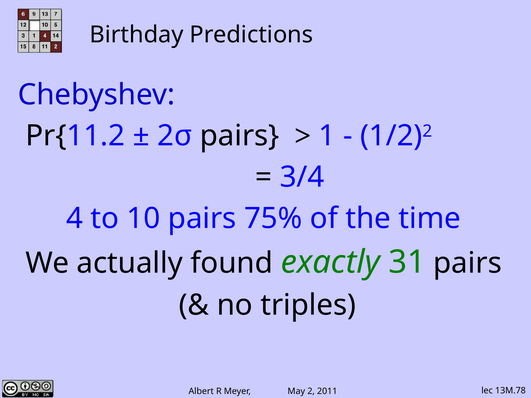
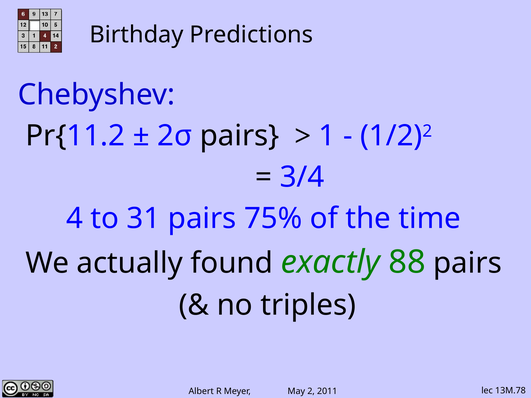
10: 10 -> 31
31: 31 -> 88
